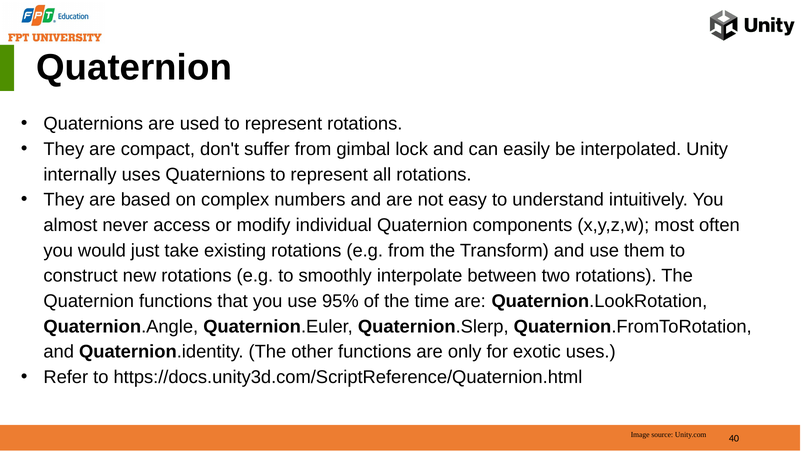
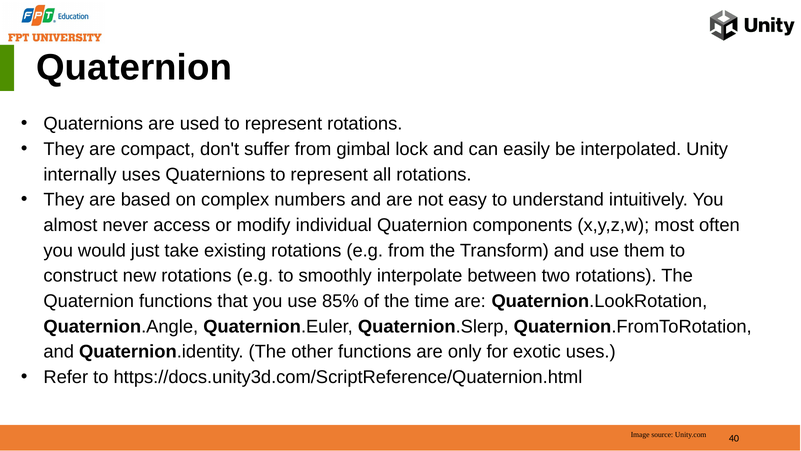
95%: 95% -> 85%
